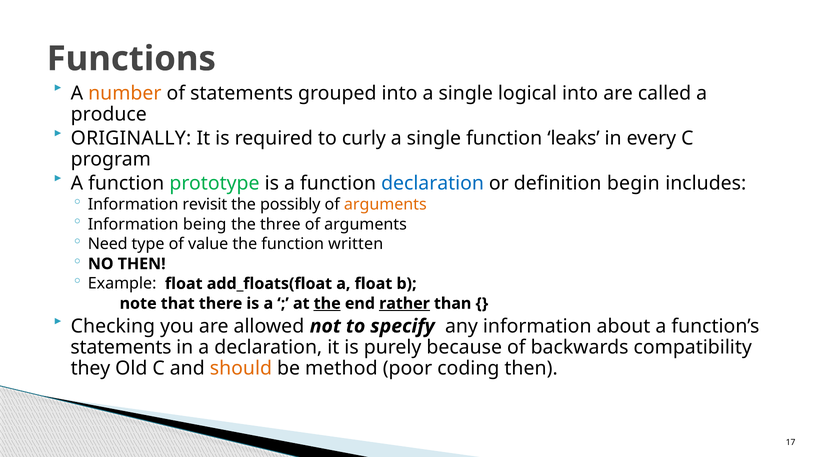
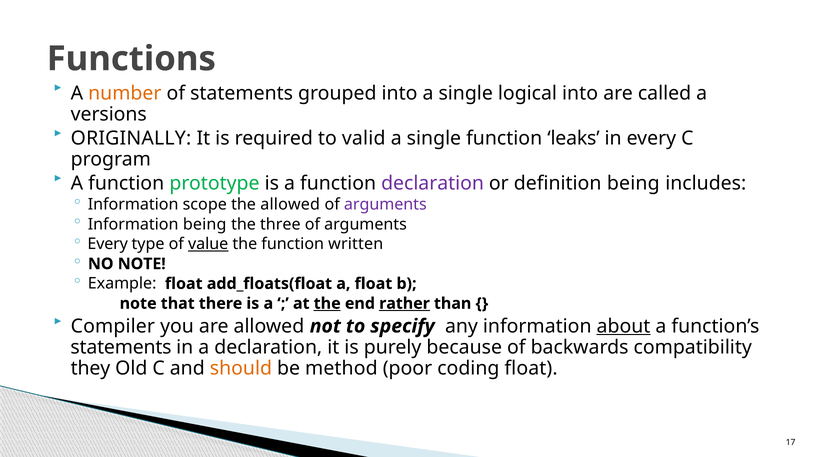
produce: produce -> versions
curly: curly -> valid
declaration at (433, 183) colour: blue -> purple
definition begin: begin -> being
revisit: revisit -> scope
the possibly: possibly -> allowed
arguments at (385, 205) colour: orange -> purple
Need at (108, 244): Need -> Every
value underline: none -> present
NO THEN: THEN -> NOTE
Checking: Checking -> Compiler
about underline: none -> present
coding then: then -> float
